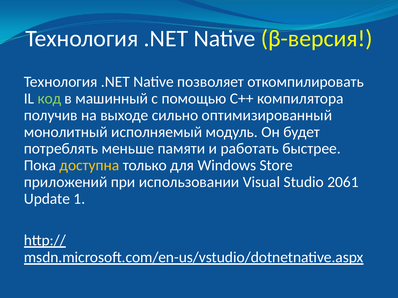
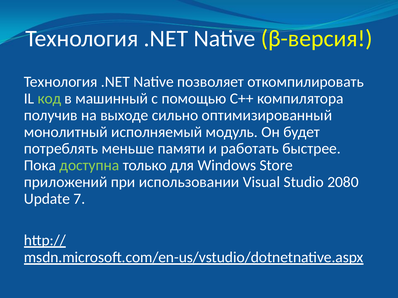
доступна colour: yellow -> light green
2061: 2061 -> 2080
1: 1 -> 7
